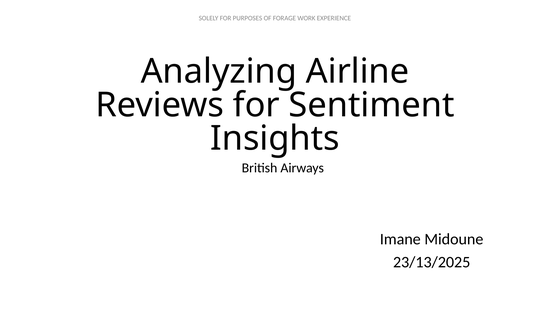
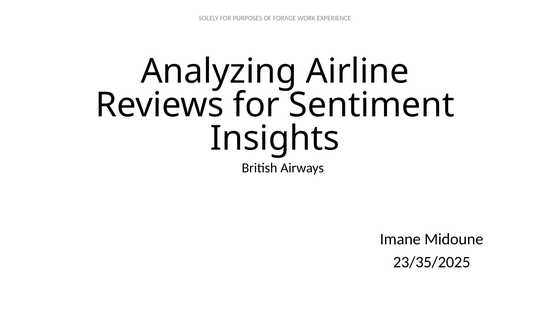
23/13/2025: 23/13/2025 -> 23/35/2025
